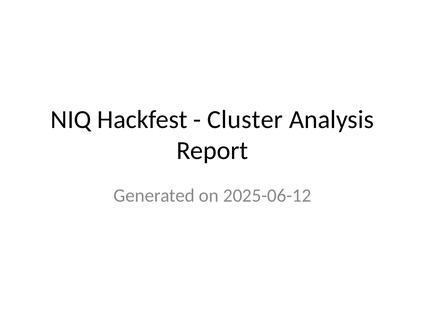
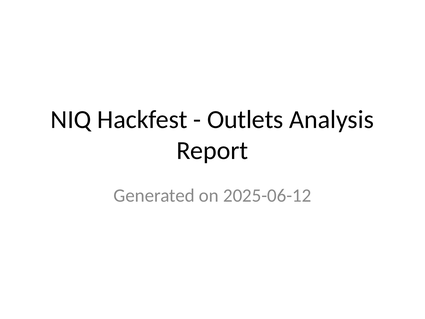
Cluster: Cluster -> Outlets
